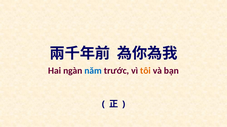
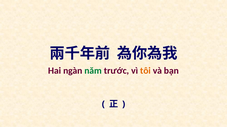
năm colour: blue -> green
